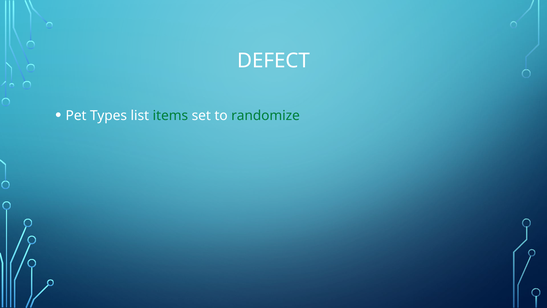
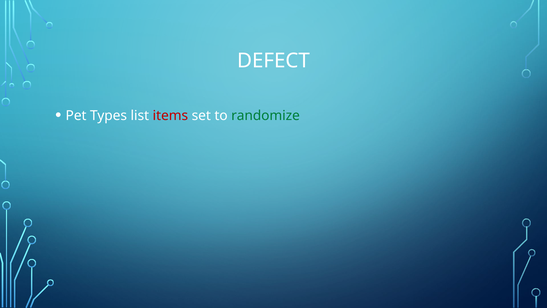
items colour: green -> red
